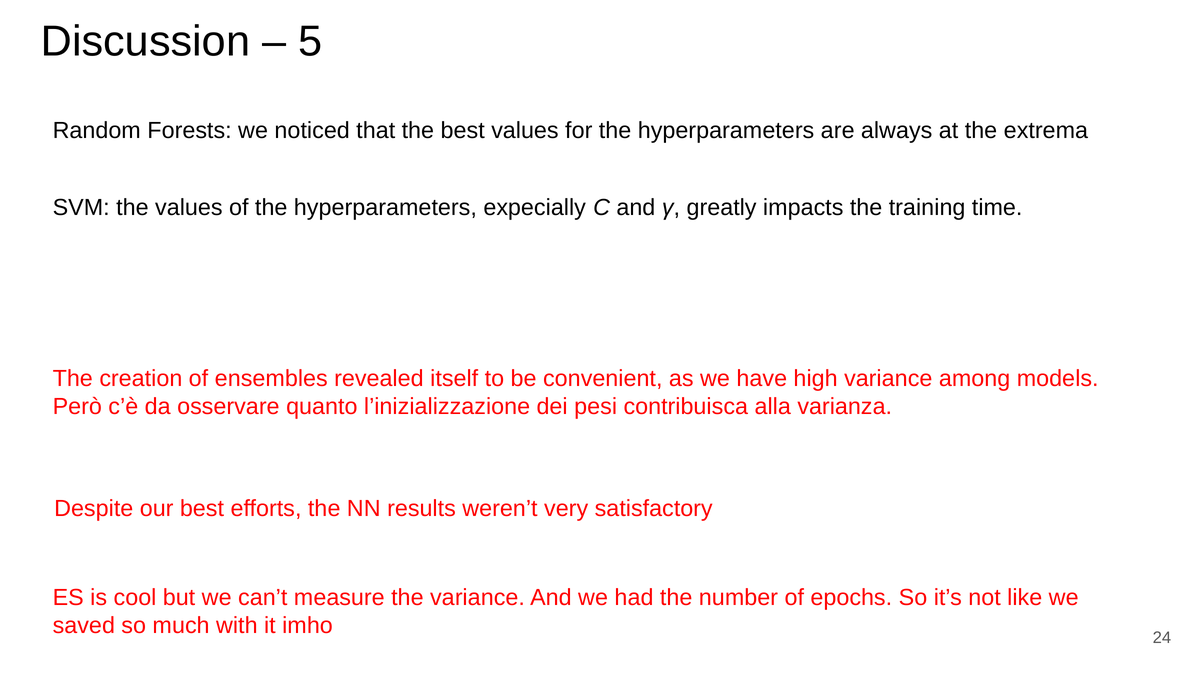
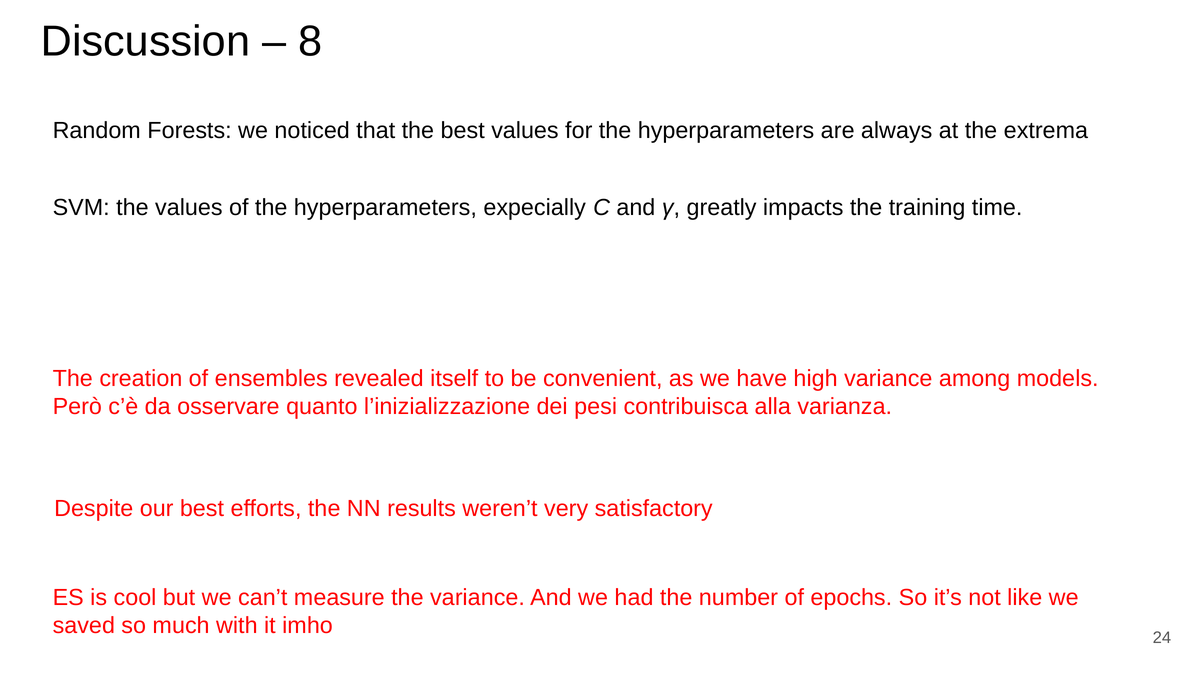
5: 5 -> 8
